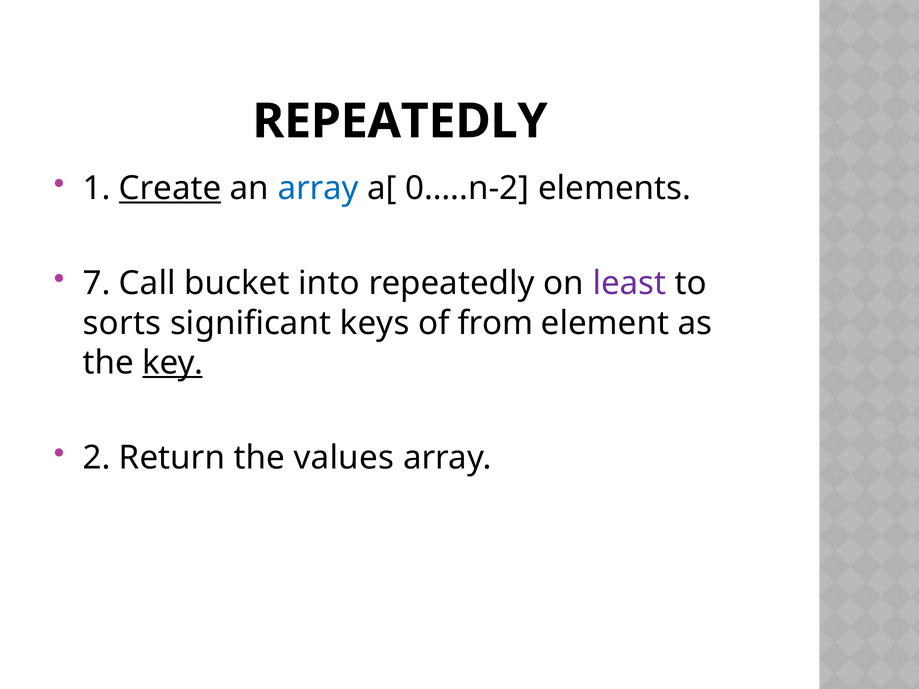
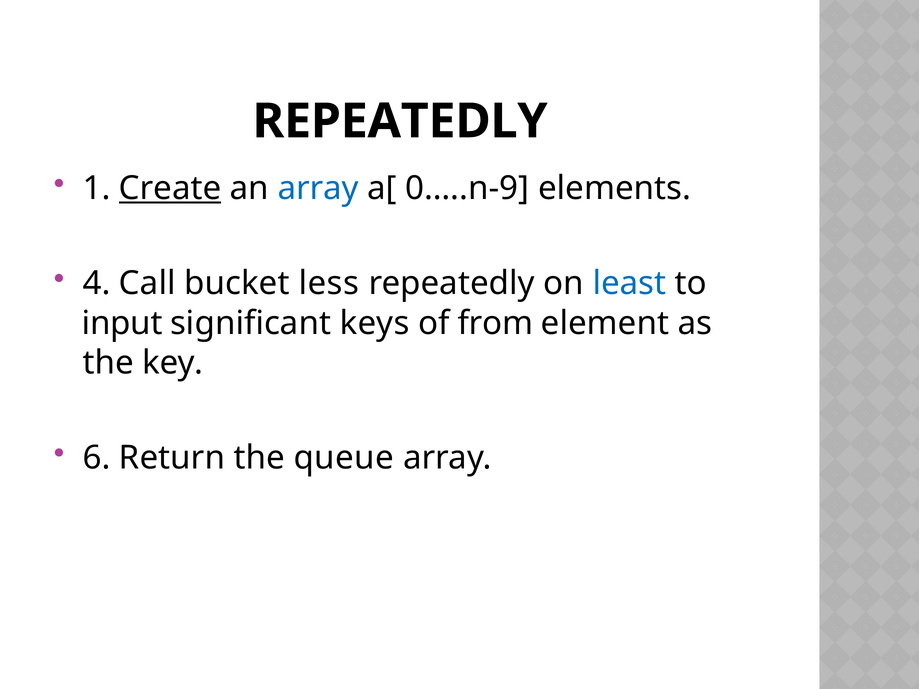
0…..n-2: 0…..n-2 -> 0…..n-9
7: 7 -> 4
into: into -> less
least colour: purple -> blue
sorts: sorts -> input
key underline: present -> none
2: 2 -> 6
values: values -> queue
